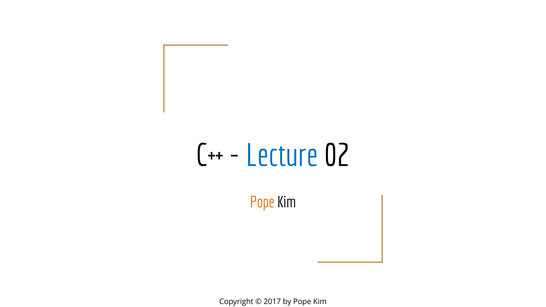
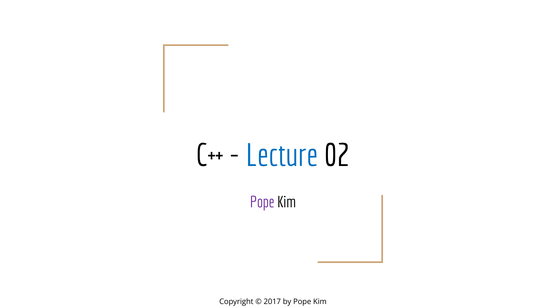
Pope at (262, 202) colour: orange -> purple
